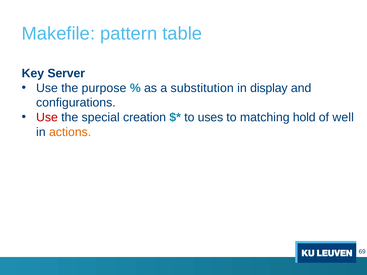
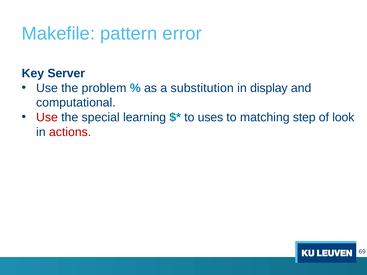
table: table -> error
purpose: purpose -> problem
configurations: configurations -> computational
creation: creation -> learning
hold: hold -> step
well: well -> look
actions colour: orange -> red
